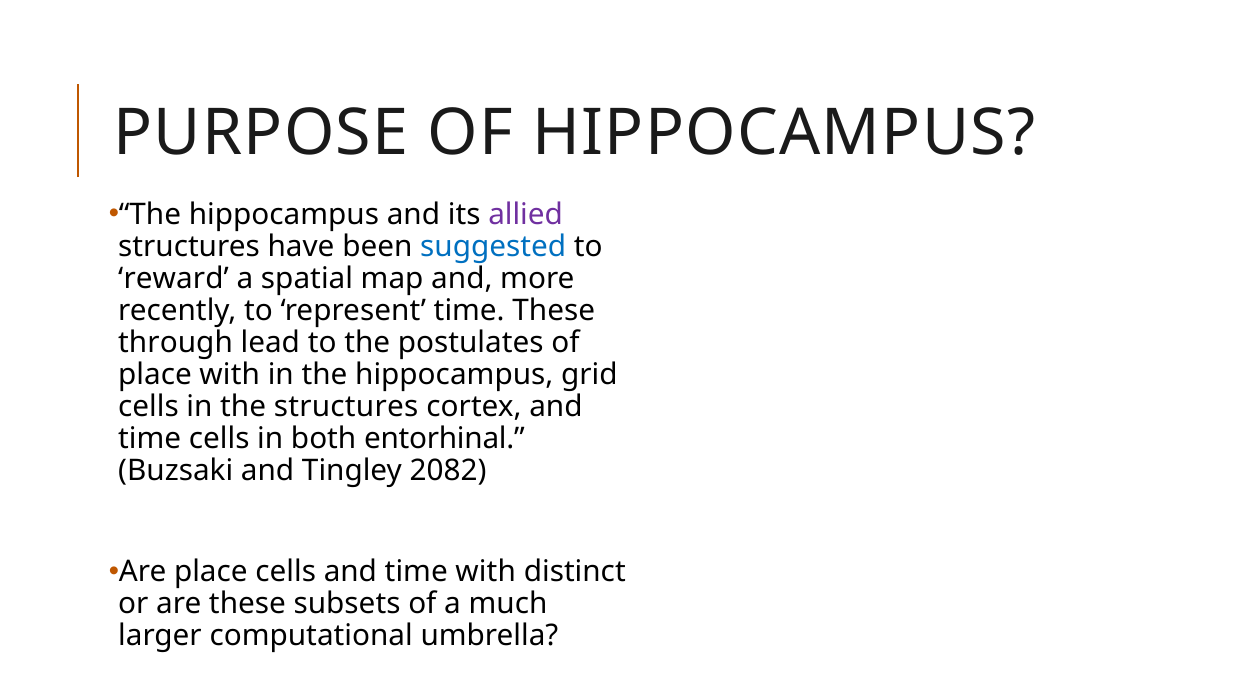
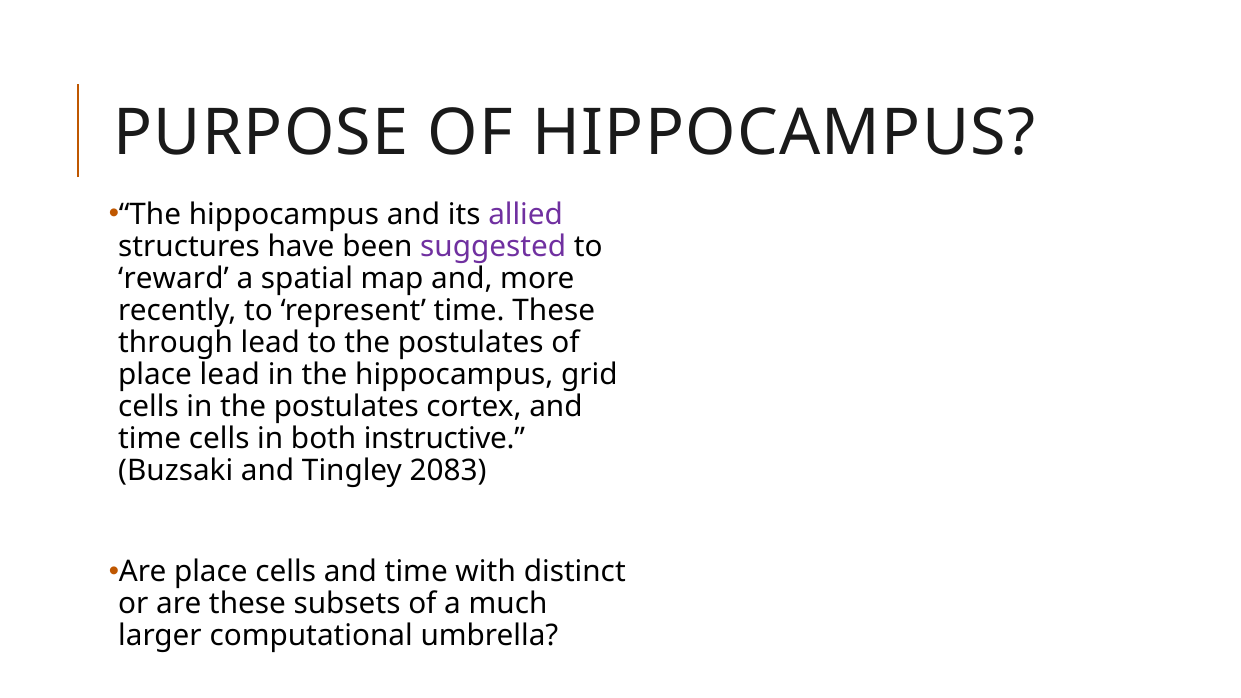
suggested colour: blue -> purple
place with: with -> lead
in the structures: structures -> postulates
entorhinal: entorhinal -> instructive
2082: 2082 -> 2083
